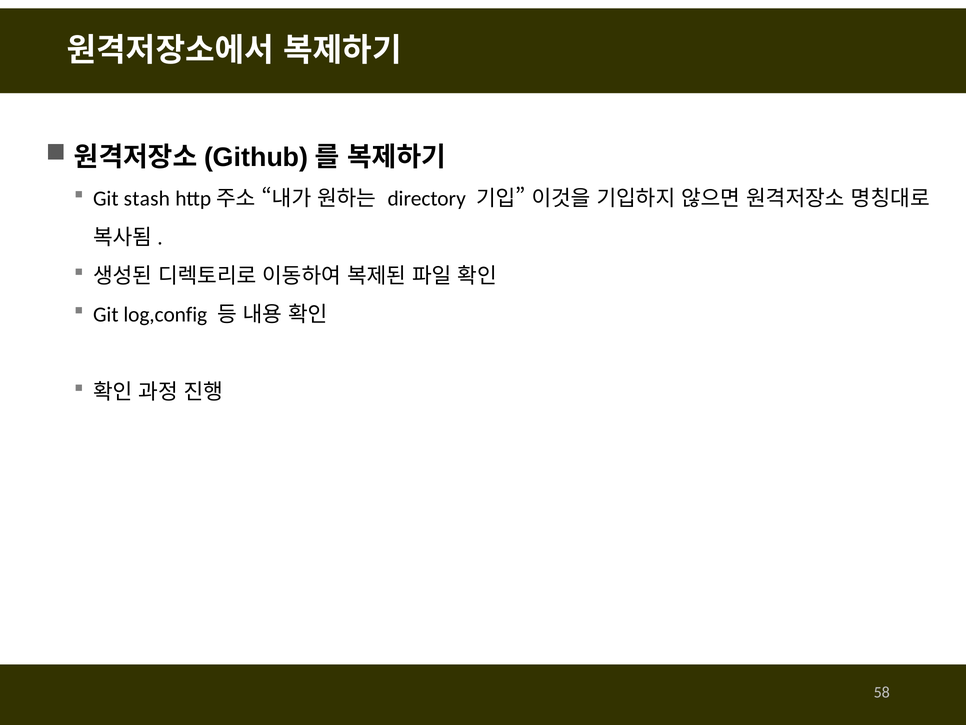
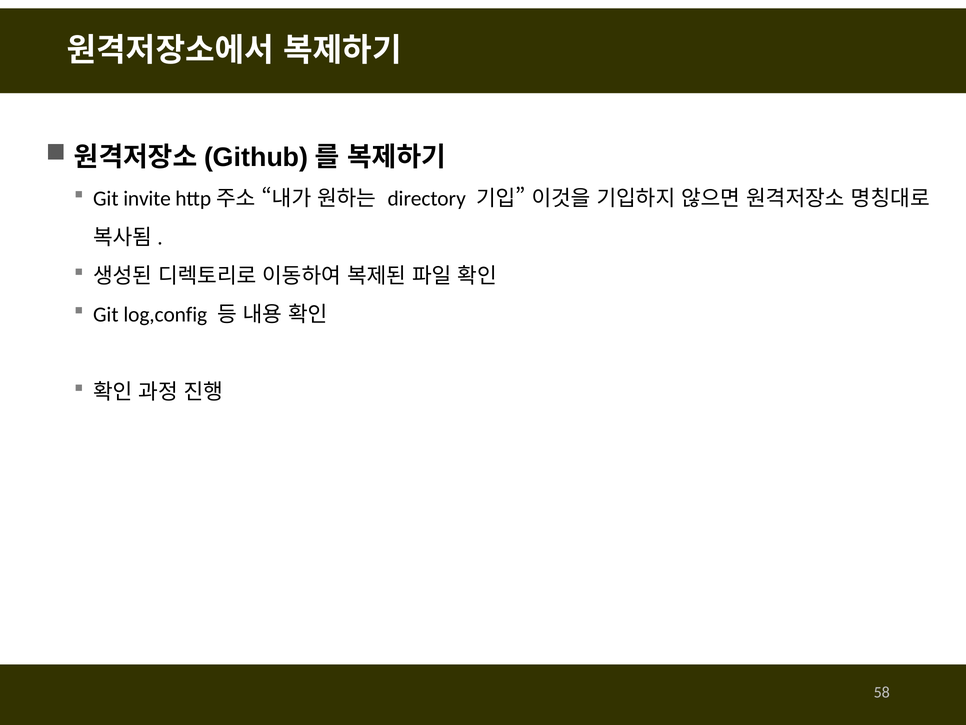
stash: stash -> invite
